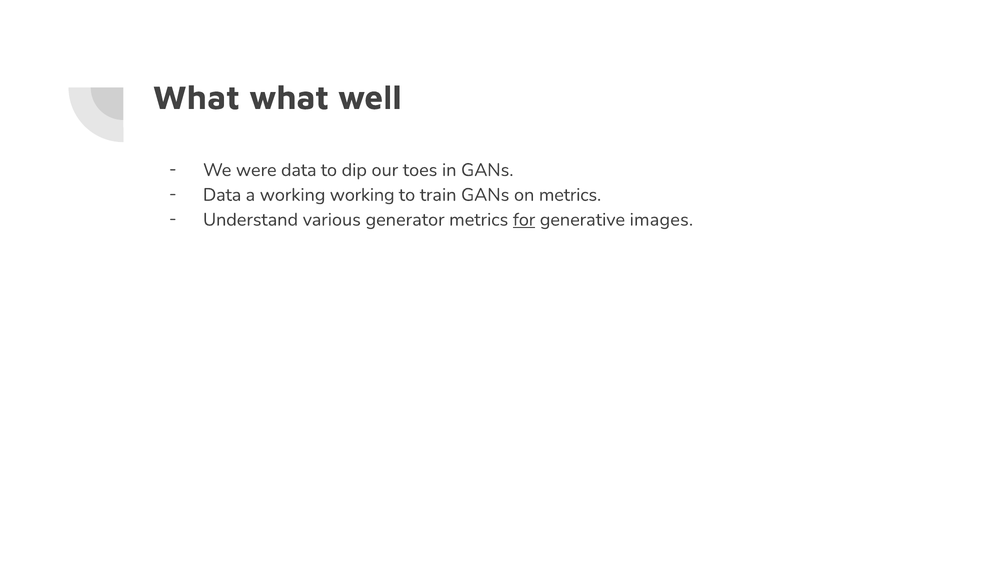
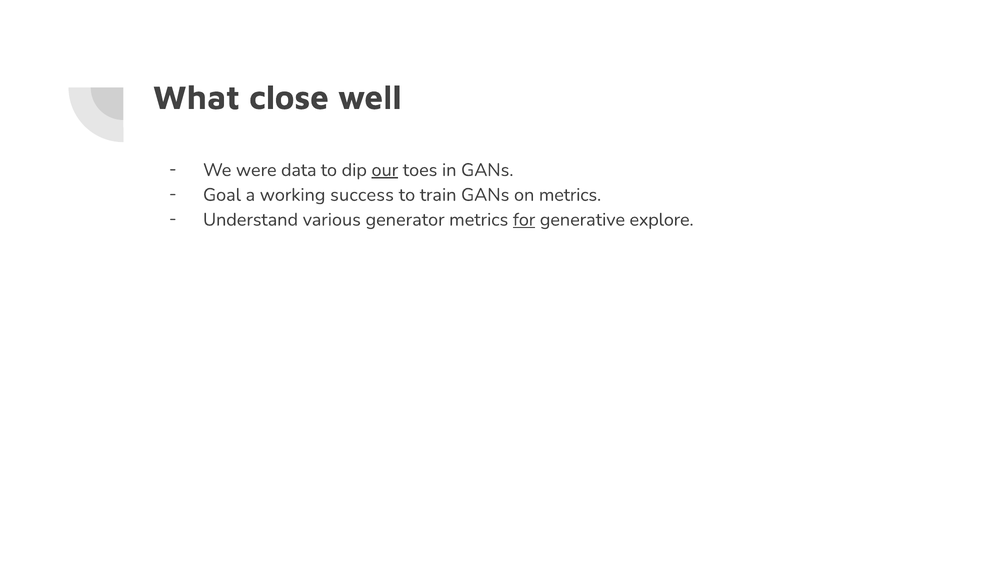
What what: what -> close
our underline: none -> present
Data at (222, 195): Data -> Goal
working working: working -> success
images: images -> explore
